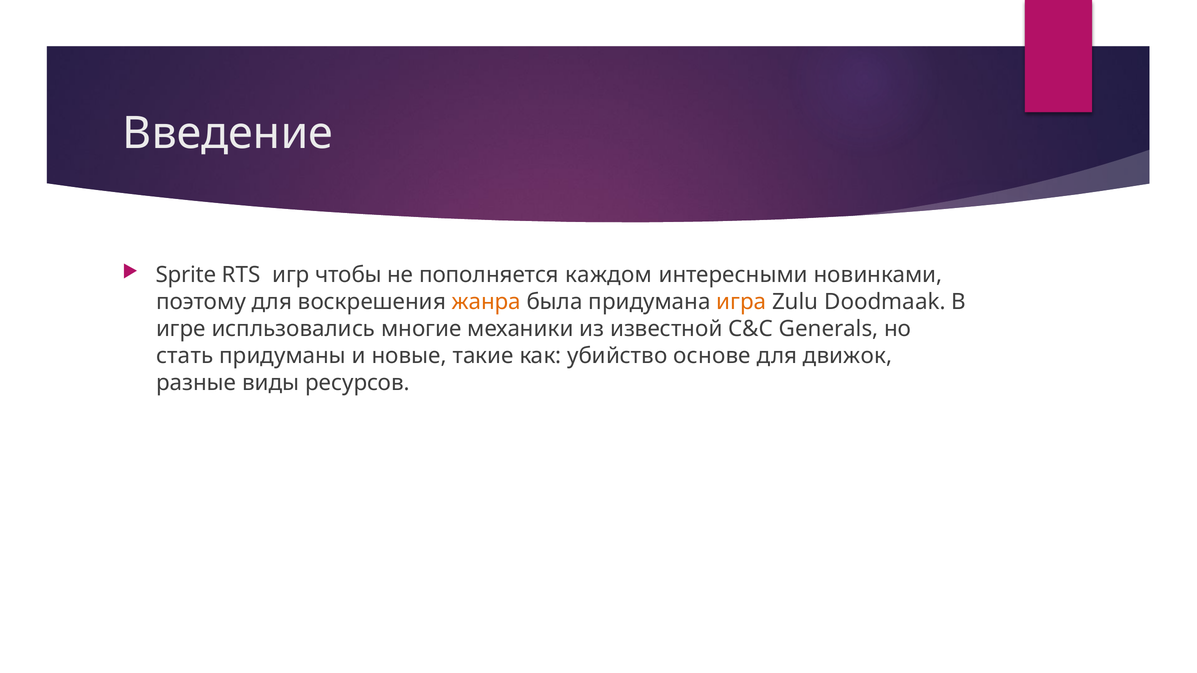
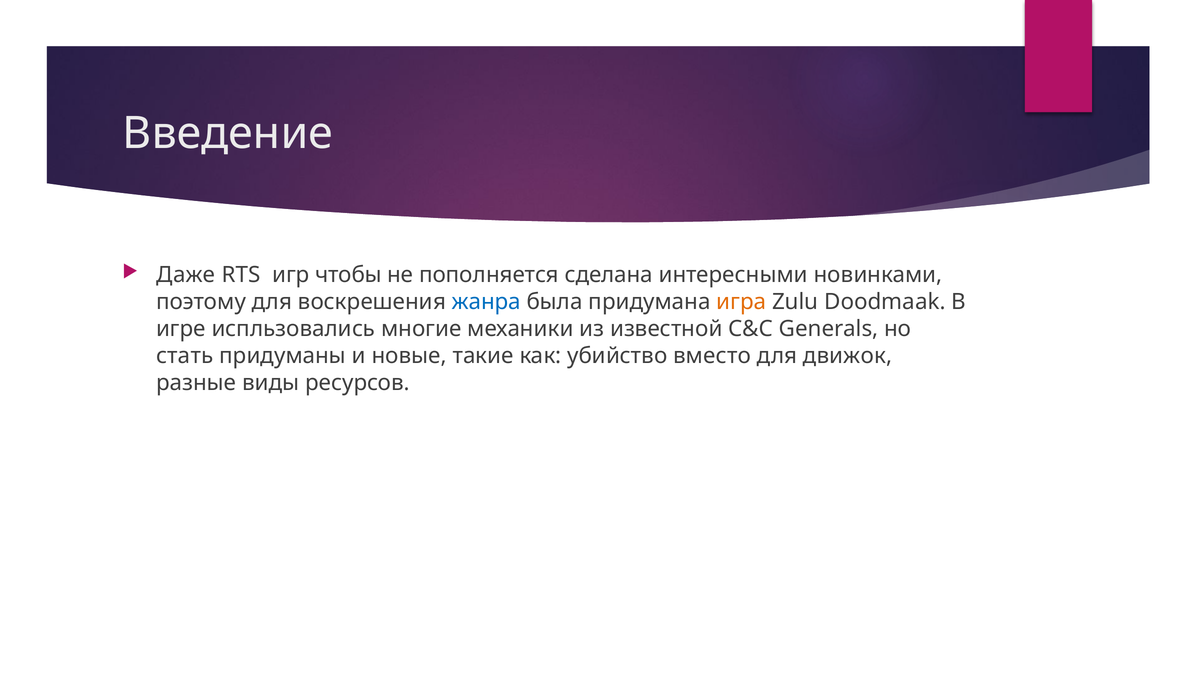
Sprite: Sprite -> Даже
каждом: каждом -> сделана
жанра colour: orange -> blue
основе: основе -> вместо
